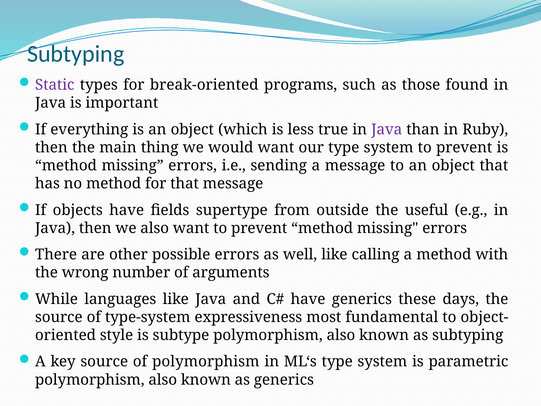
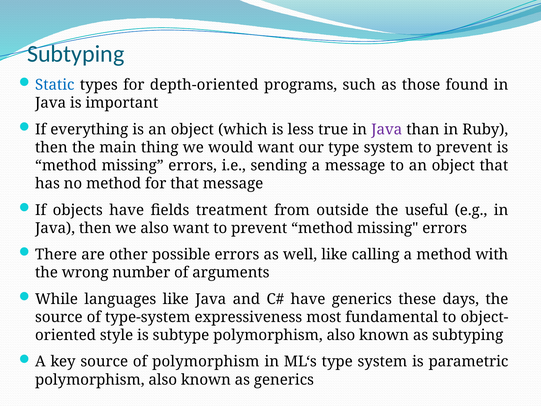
Static colour: purple -> blue
break-oriented: break-oriented -> depth-oriented
supertype: supertype -> treatment
